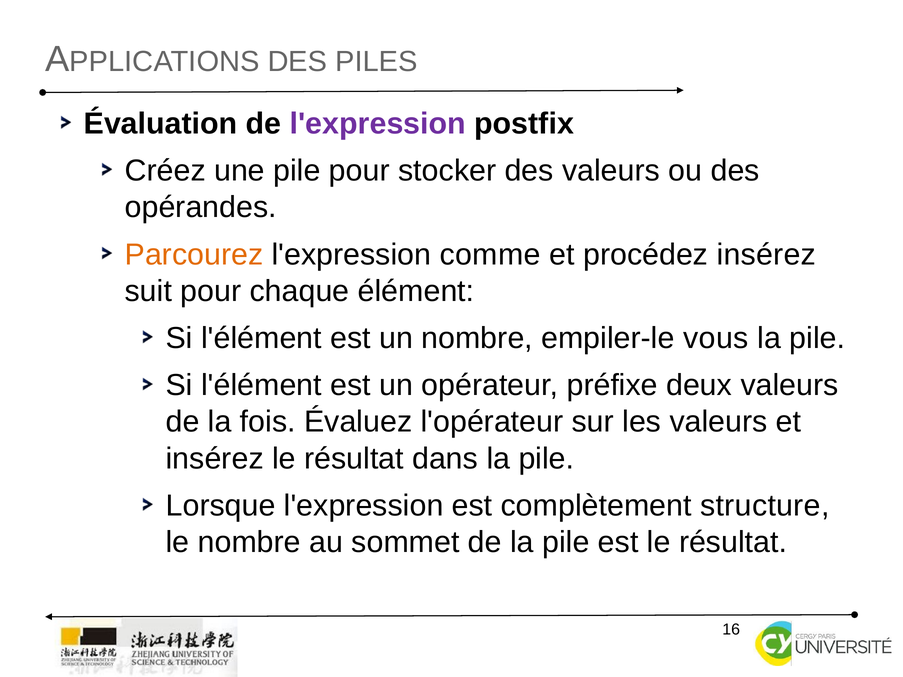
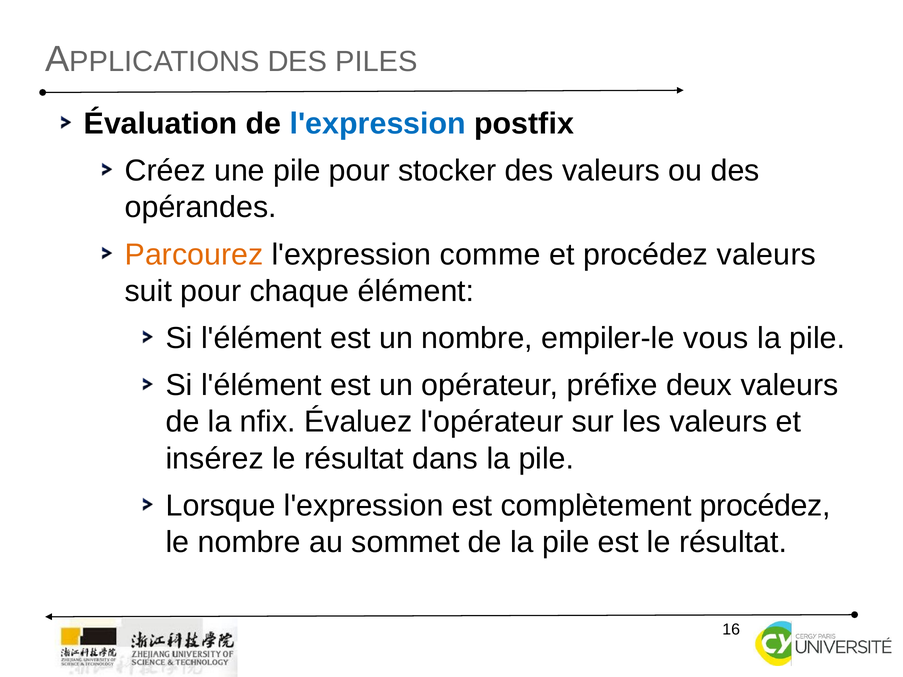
l'expression at (378, 124) colour: purple -> blue
procédez insérez: insérez -> valeurs
fois: fois -> nfix
complètement structure: structure -> procédez
